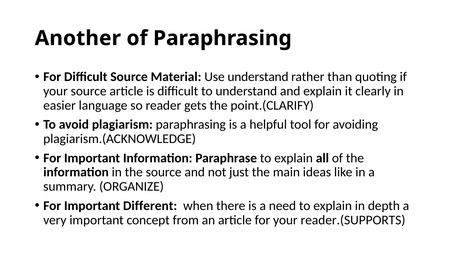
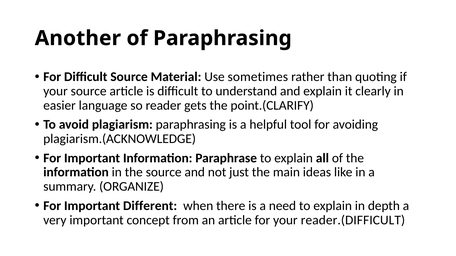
Use understand: understand -> sometimes
reader.(SUPPORTS: reader.(SUPPORTS -> reader.(DIFFICULT
